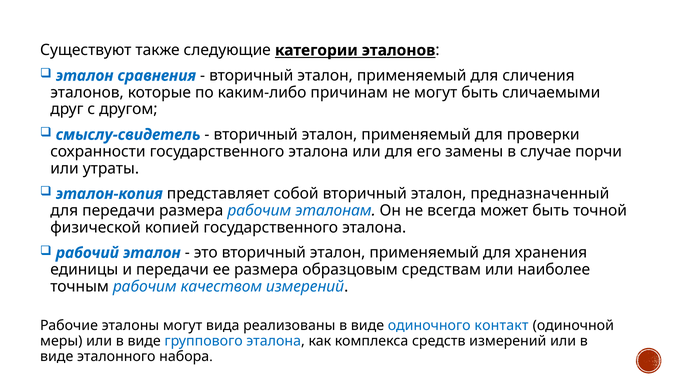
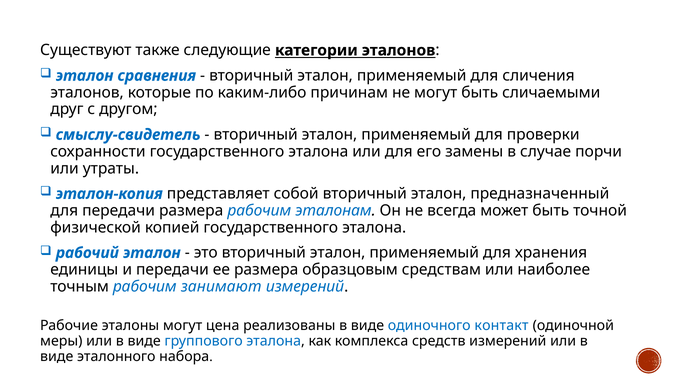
качеством: качеством -> занимают
вида: вида -> цена
